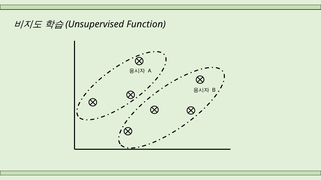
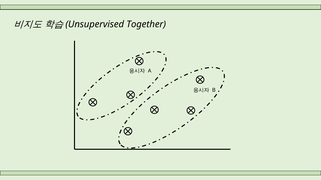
Function: Function -> Together
